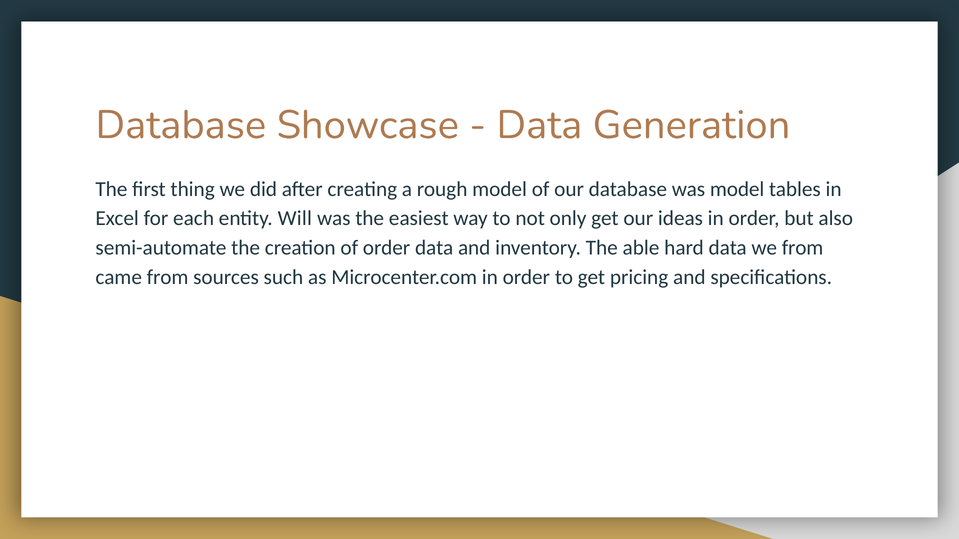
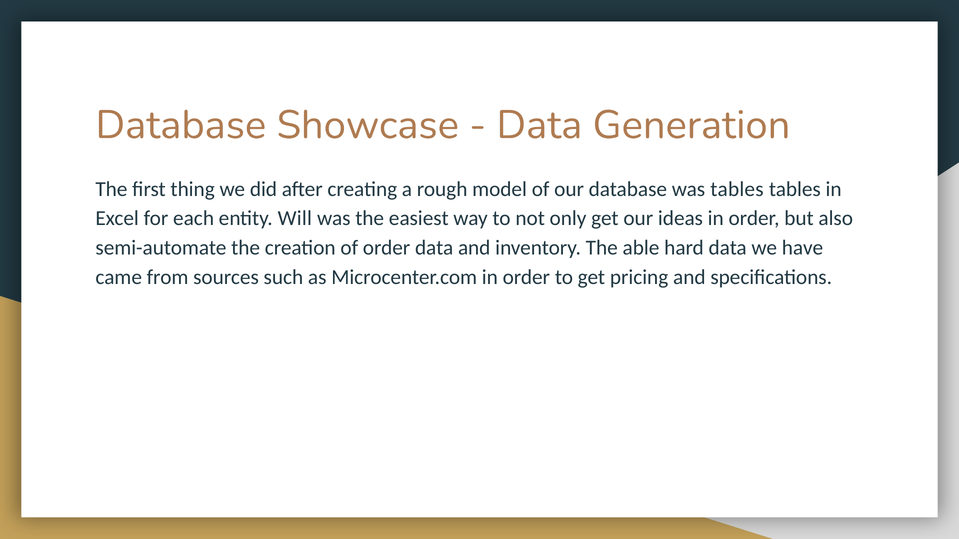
was model: model -> tables
we from: from -> have
